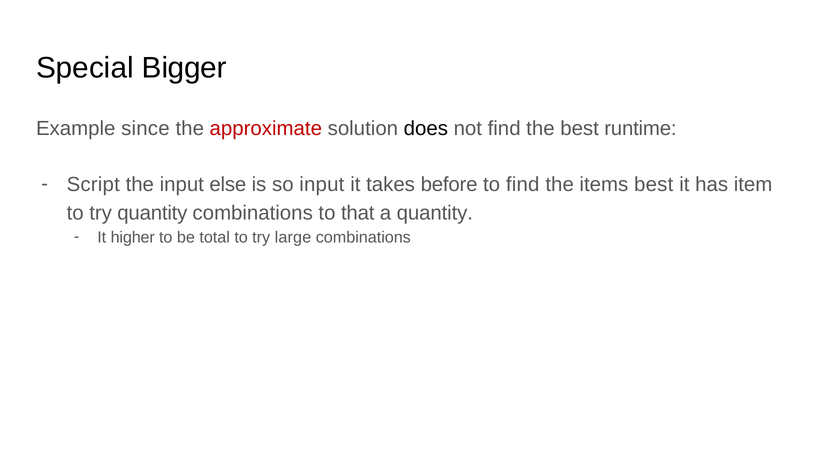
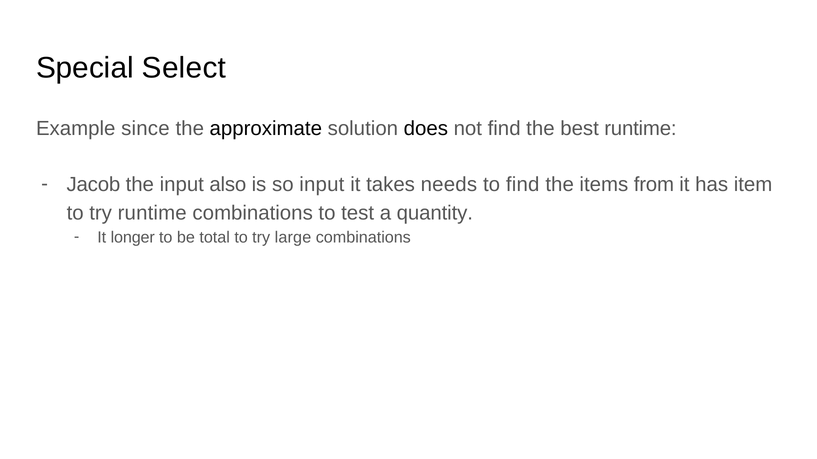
Bigger: Bigger -> Select
approximate colour: red -> black
Script: Script -> Jacob
else: else -> also
before: before -> needs
items best: best -> from
try quantity: quantity -> runtime
that: that -> test
higher: higher -> longer
